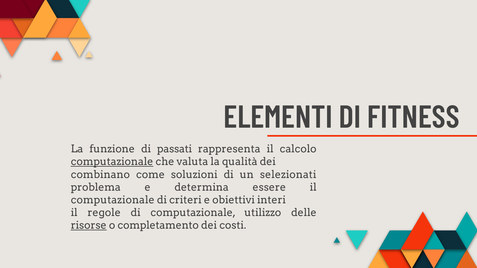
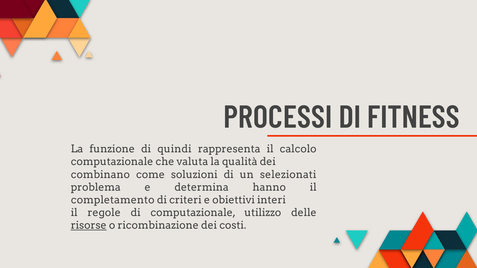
ELEMENTI: ELEMENTI -> PROCESSI
passati: passati -> quindi
computazionale at (112, 162) underline: present -> none
essere: essere -> hanno
computazionale at (113, 200): computazionale -> completamento
completamento: completamento -> ricombinazione
